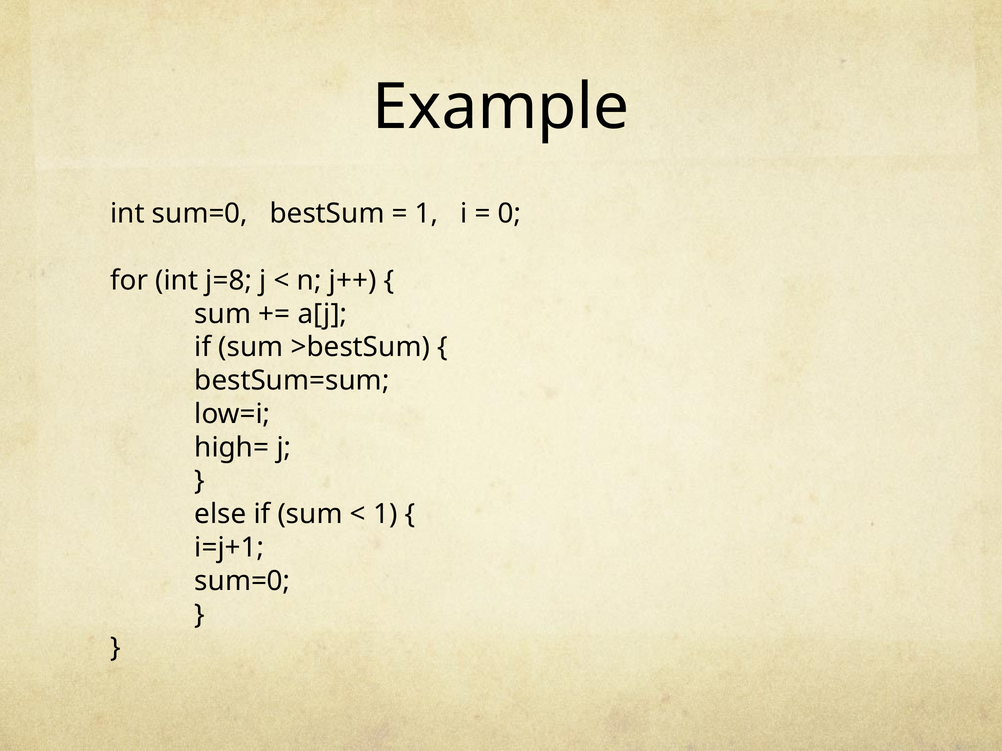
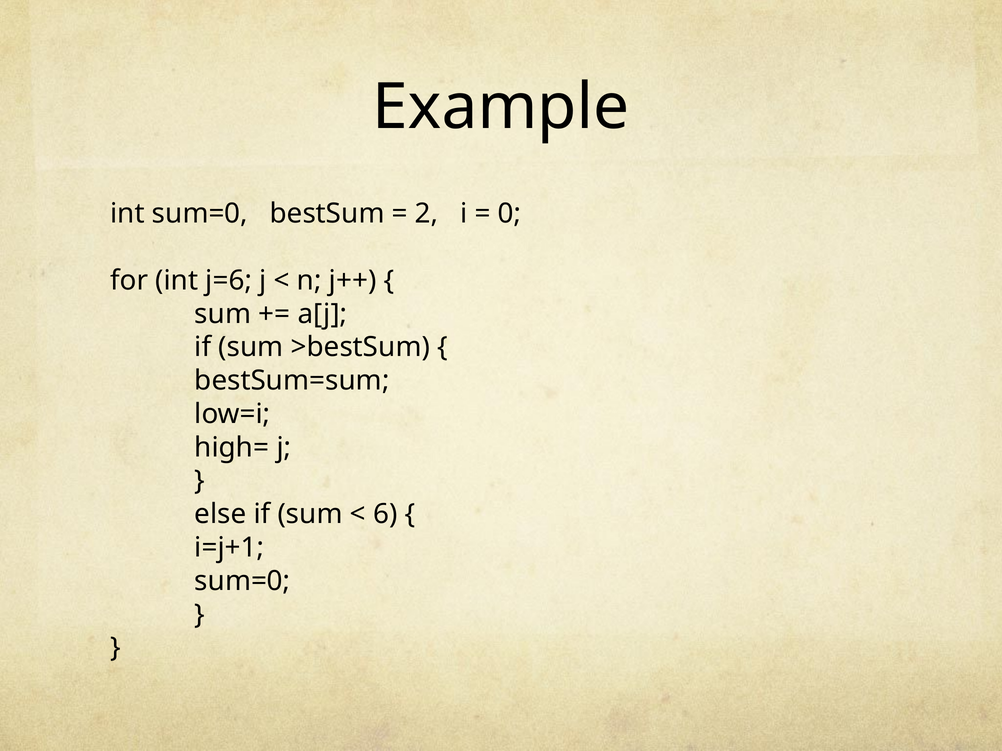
1 at (427, 214): 1 -> 2
j=8: j=8 -> j=6
1 at (385, 515): 1 -> 6
